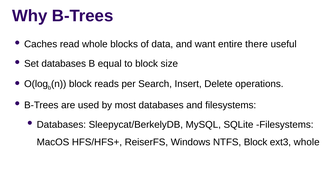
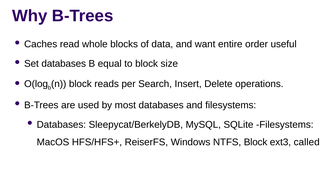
there: there -> order
ext3 whole: whole -> called
